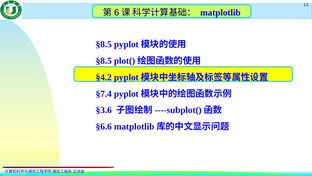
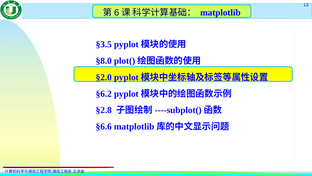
§8.5 at (104, 44): §8.5 -> §3.5
§8.5 at (104, 61): §8.5 -> §8.0
§4.2: §4.2 -> §2.0
§7.4: §7.4 -> §6.2
§3.6: §3.6 -> §2.8
